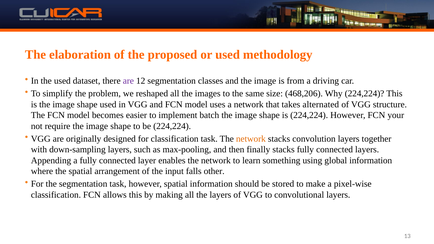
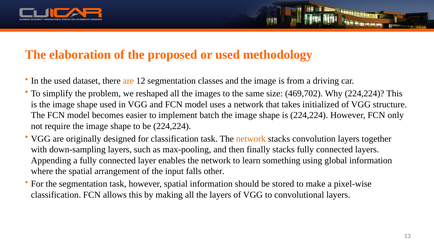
are at (128, 81) colour: purple -> orange
468,206: 468,206 -> 469,702
alternated: alternated -> initialized
your: your -> only
